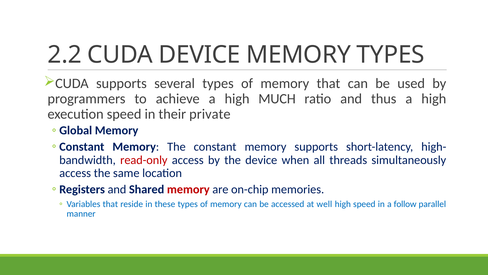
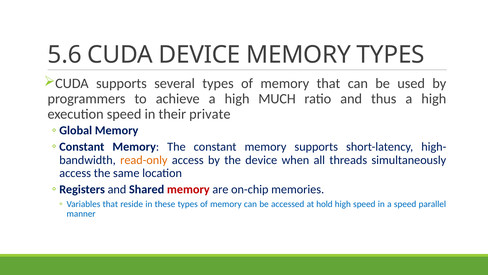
2.2: 2.2 -> 5.6
read-only colour: red -> orange
well: well -> hold
a follow: follow -> speed
